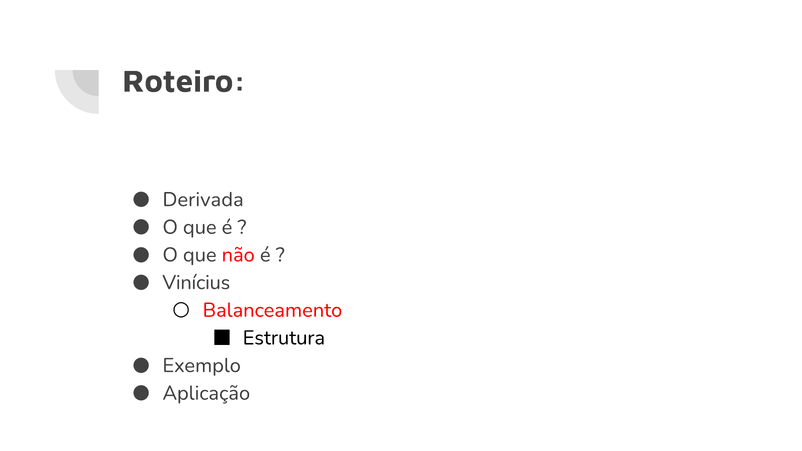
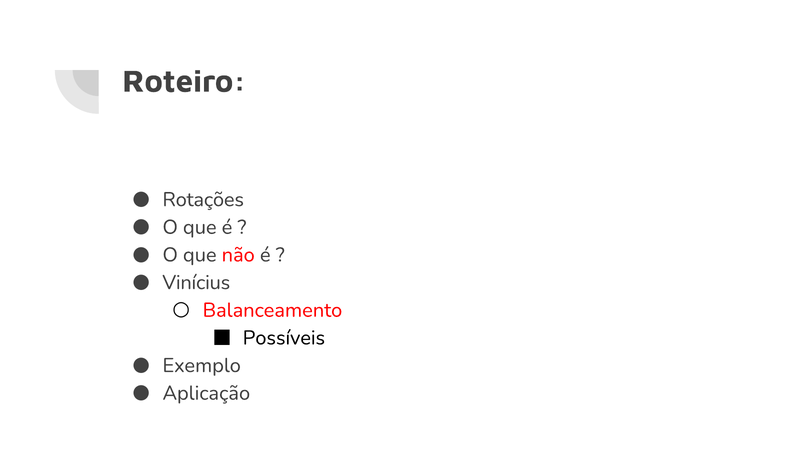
Derivada: Derivada -> Rotações
Estrutura: Estrutura -> Possíveis
